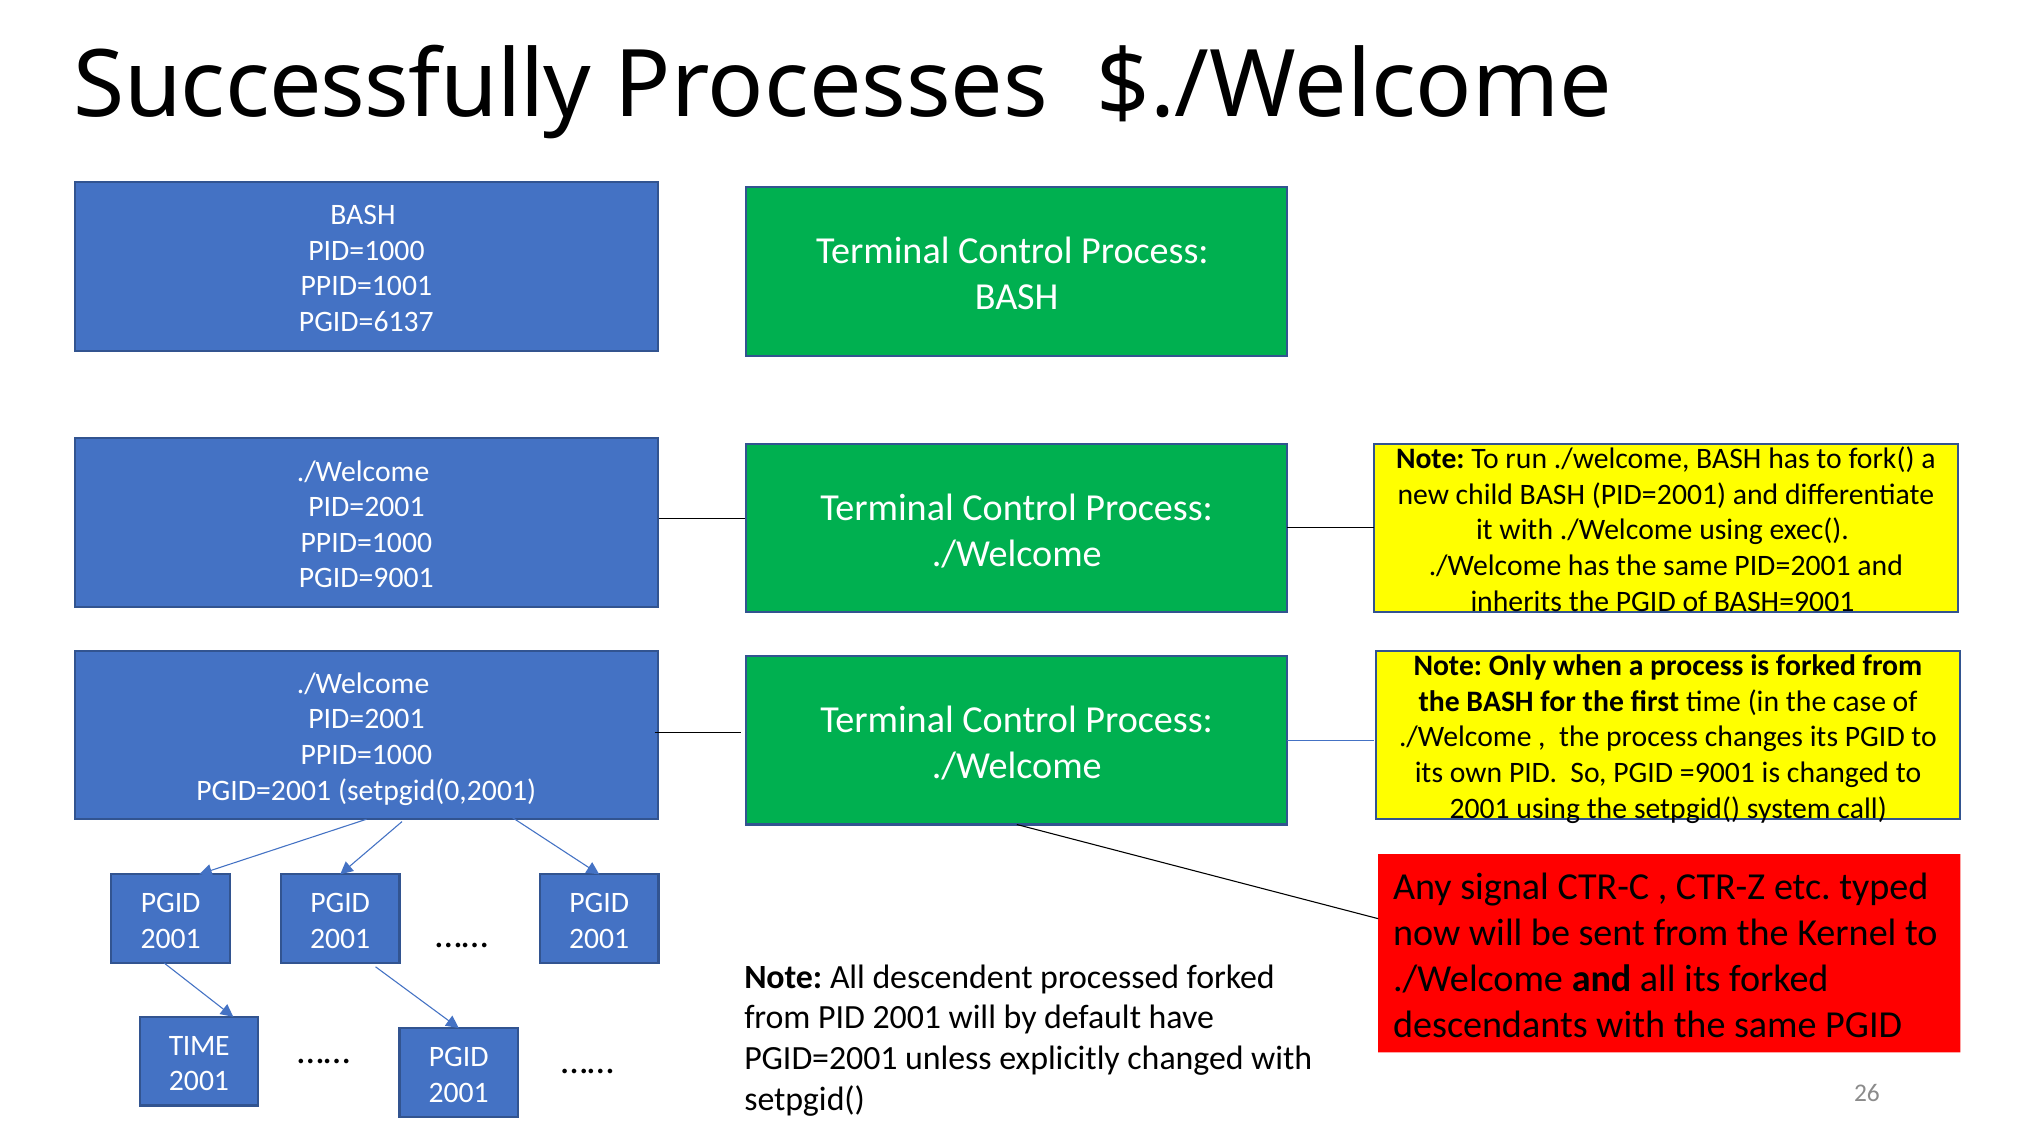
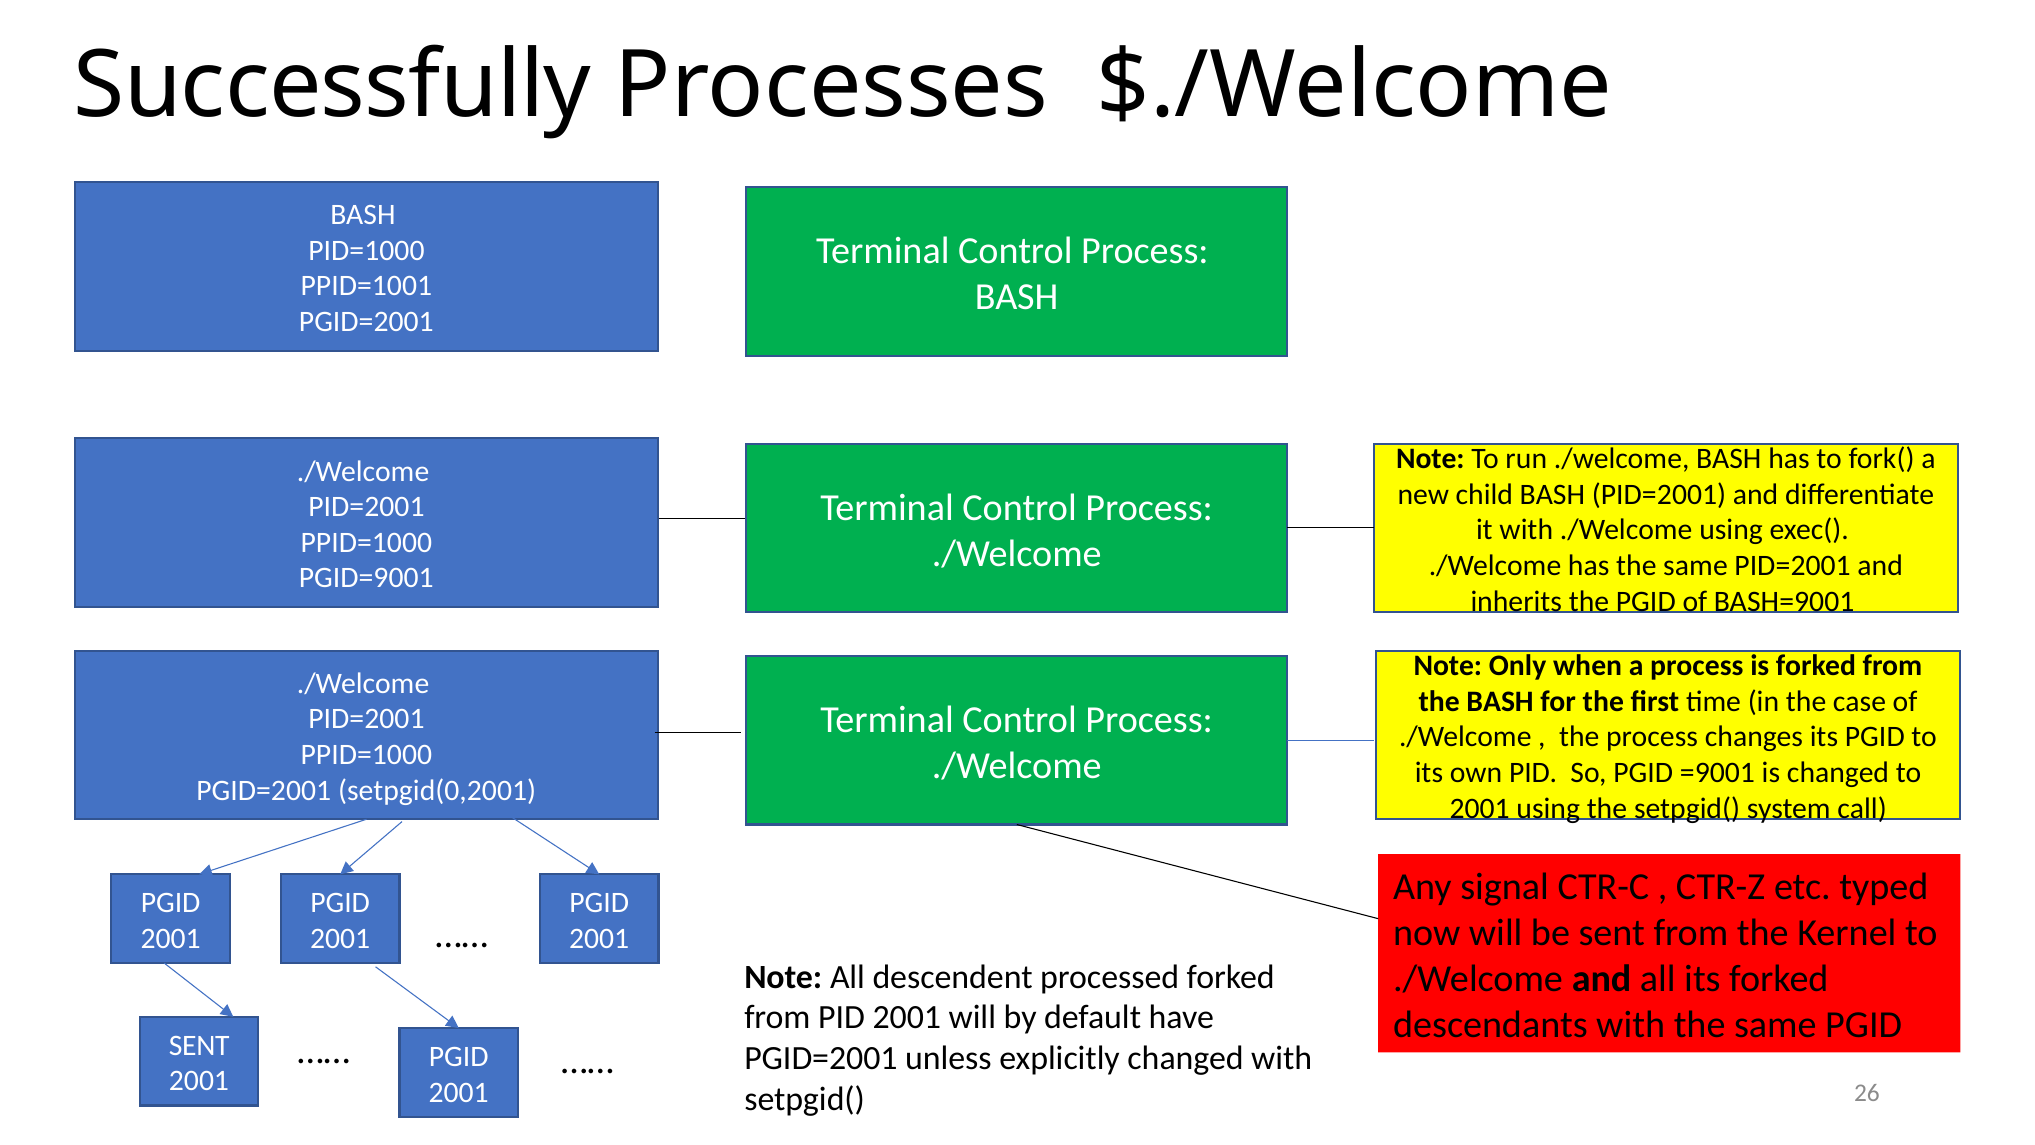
PGID=6137 at (366, 322): PGID=6137 -> PGID=2001
TIME at (199, 1045): TIME -> SENT
